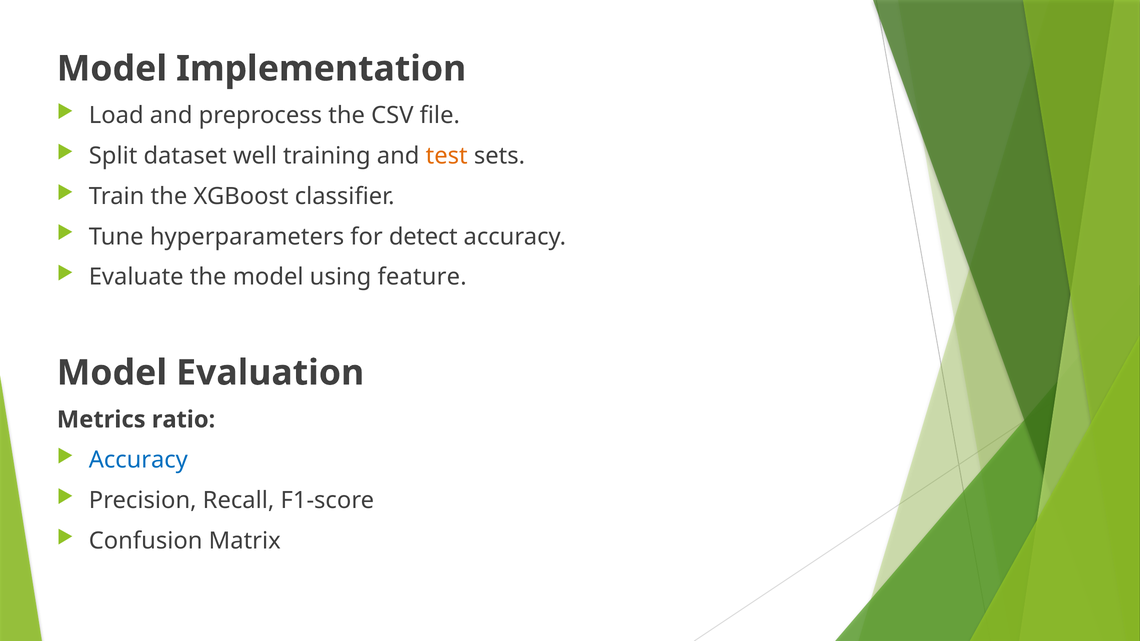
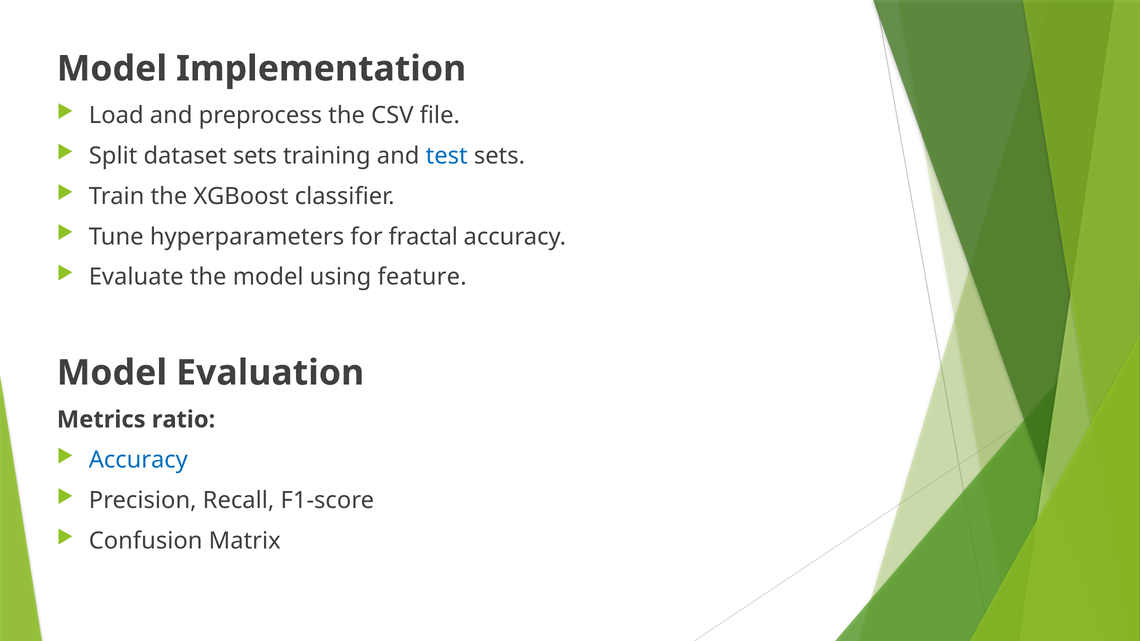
dataset well: well -> sets
test colour: orange -> blue
detect: detect -> fractal
